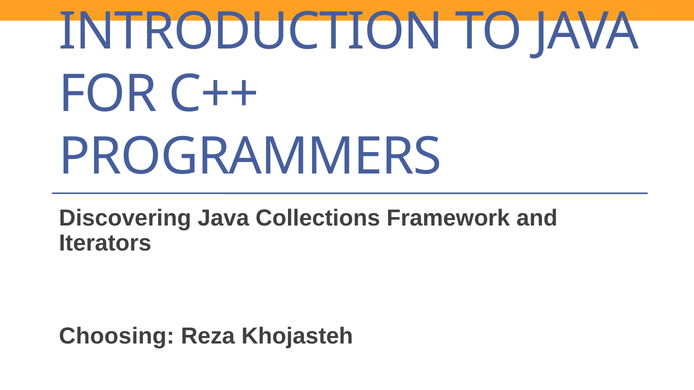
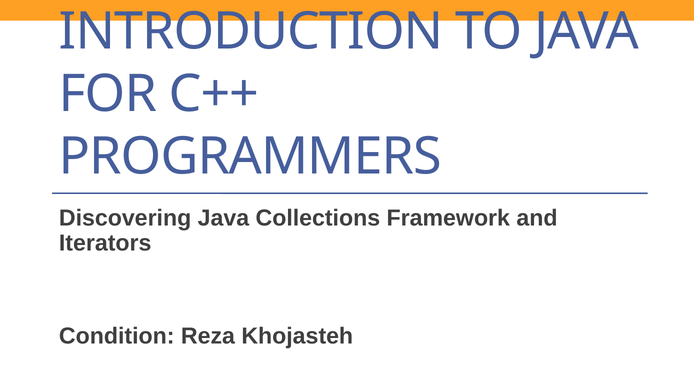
Choosing: Choosing -> Condition
